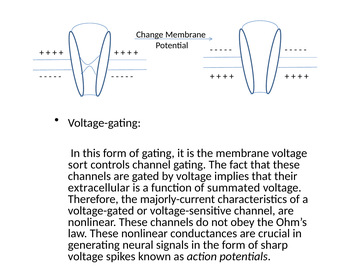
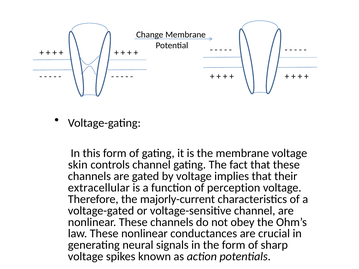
sort: sort -> skin
summated: summated -> perception
